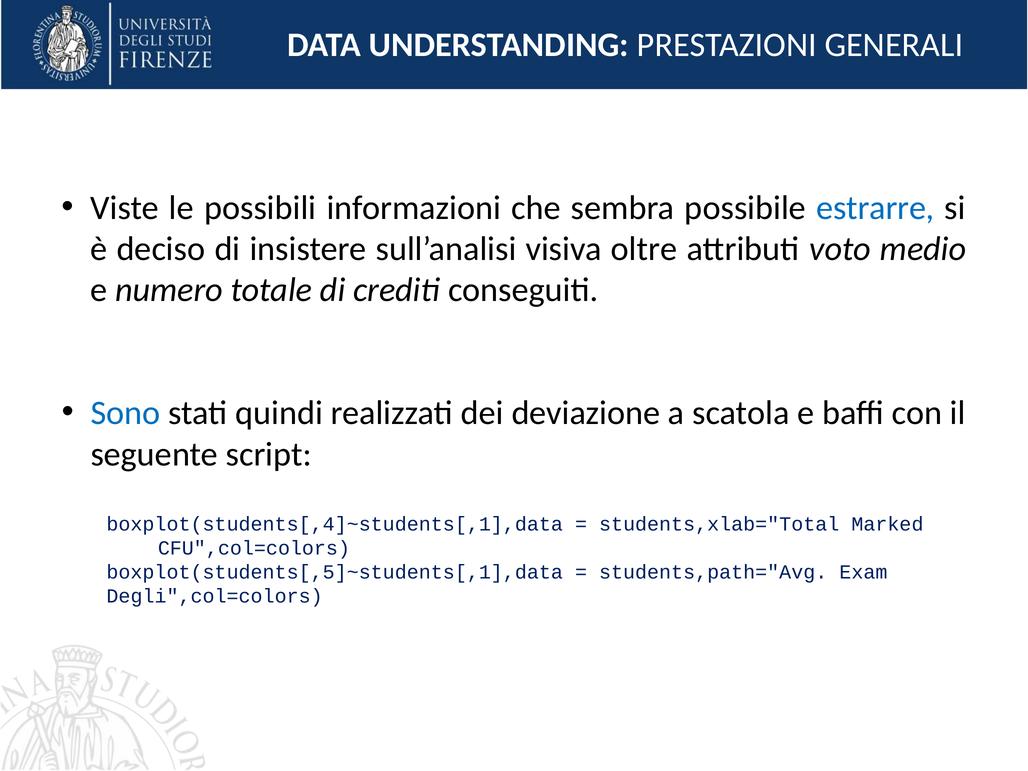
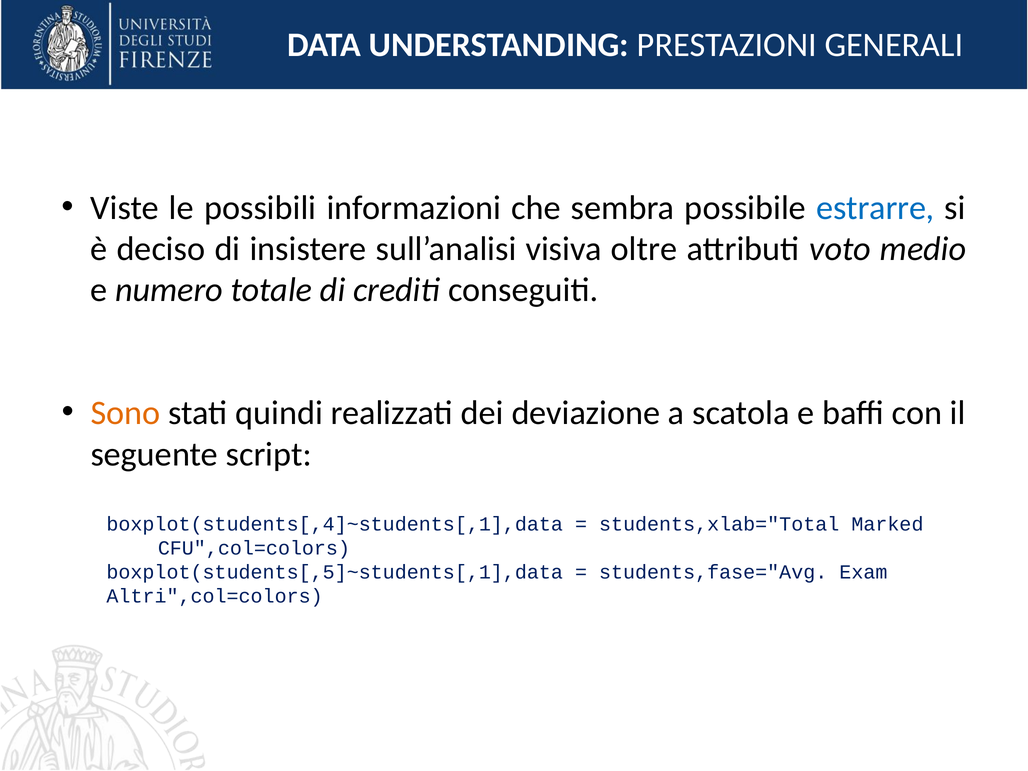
Sono colour: blue -> orange
students,path="Avg: students,path="Avg -> students,fase="Avg
Degli",col=colors: Degli",col=colors -> Altri",col=colors
